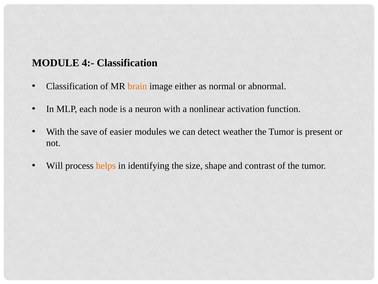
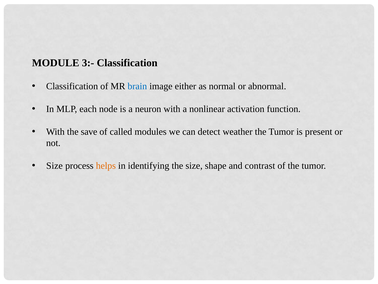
4:-: 4:- -> 3:-
brain colour: orange -> blue
easier: easier -> called
Will at (55, 165): Will -> Size
